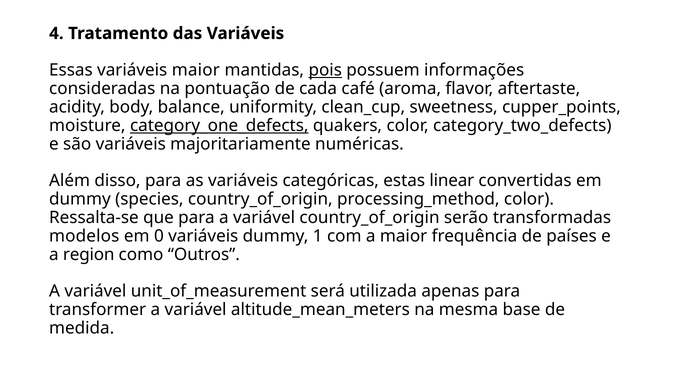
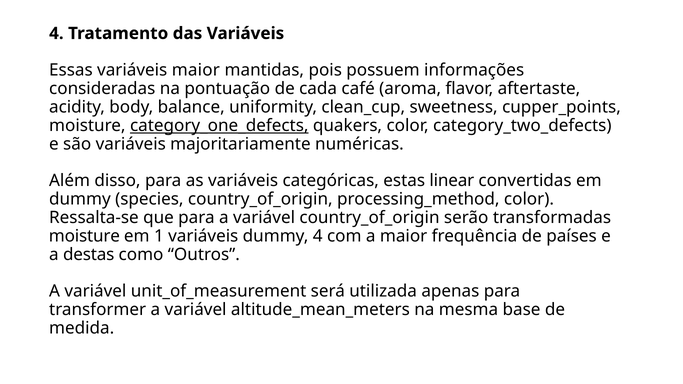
pois underline: present -> none
modelos at (84, 236): modelos -> moisture
0: 0 -> 1
dummy 1: 1 -> 4
region: region -> destas
